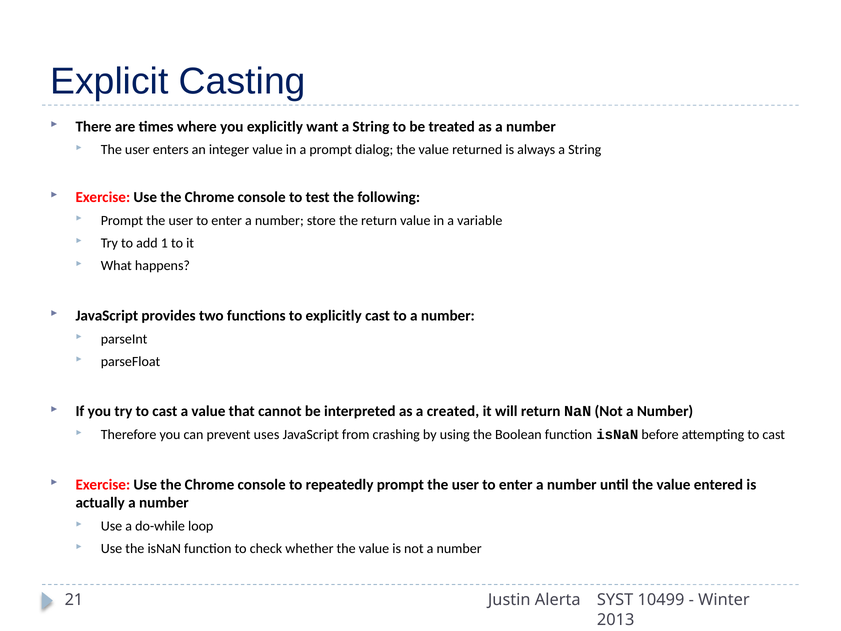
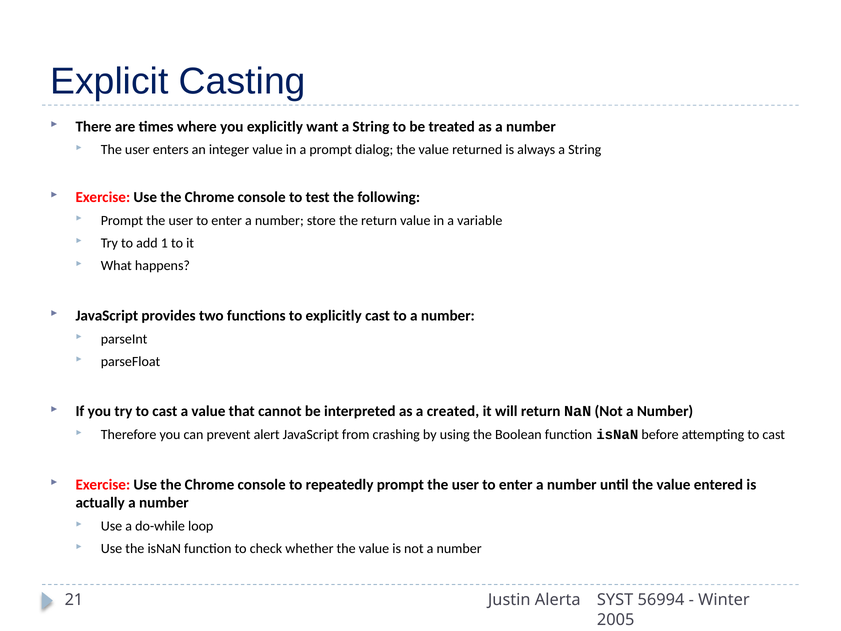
uses: uses -> alert
10499: 10499 -> 56994
2013: 2013 -> 2005
